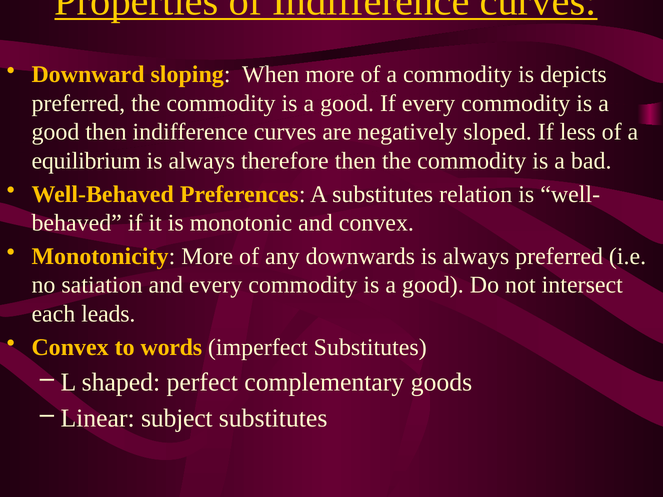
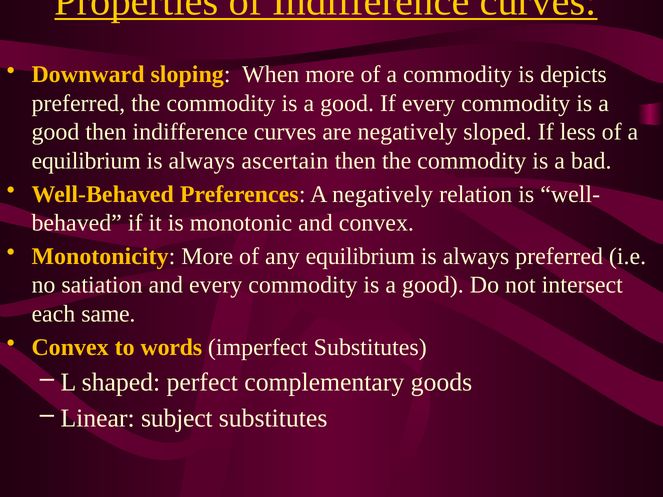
therefore: therefore -> ascertain
A substitutes: substitutes -> negatively
any downwards: downwards -> equilibrium
leads: leads -> same
